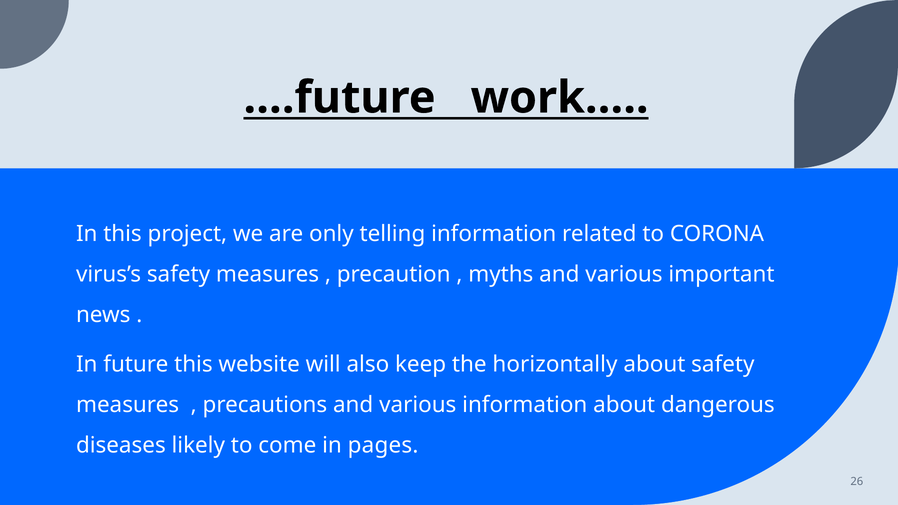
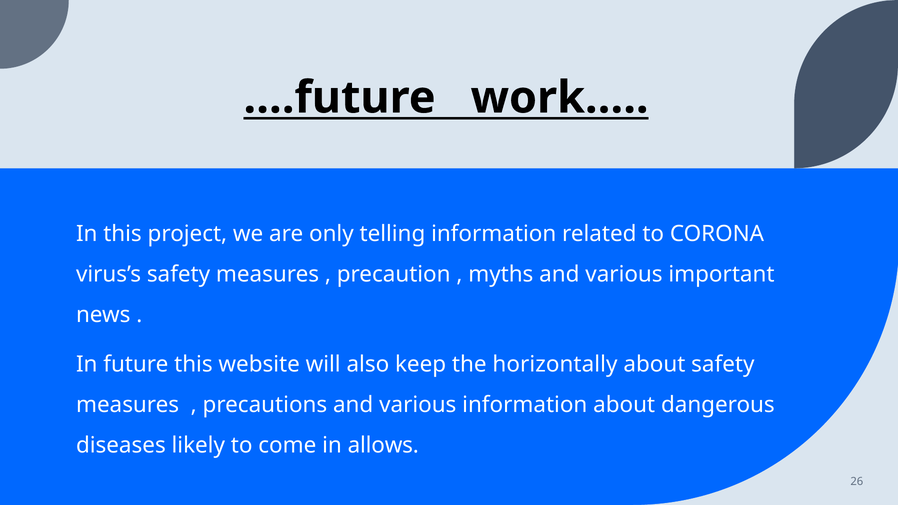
pages: pages -> allows
